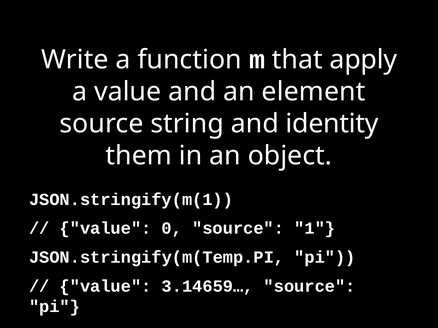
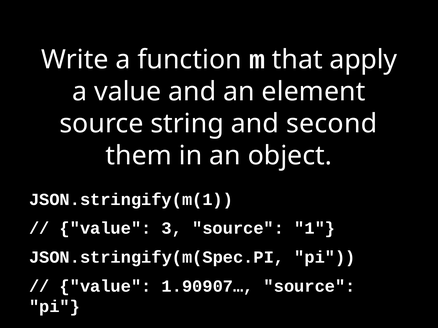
identity: identity -> second
0: 0 -> 3
JSON.stringify(m(Temp.PI: JSON.stringify(m(Temp.PI -> JSON.stringify(m(Spec.PI
3.14659…: 3.14659… -> 1.90907…
